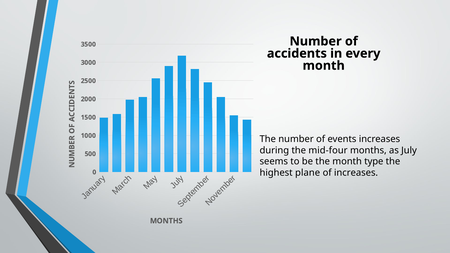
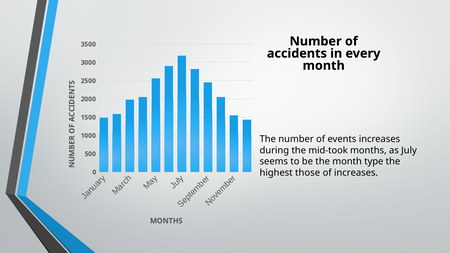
mid-four: mid-four -> mid-took
plane: plane -> those
